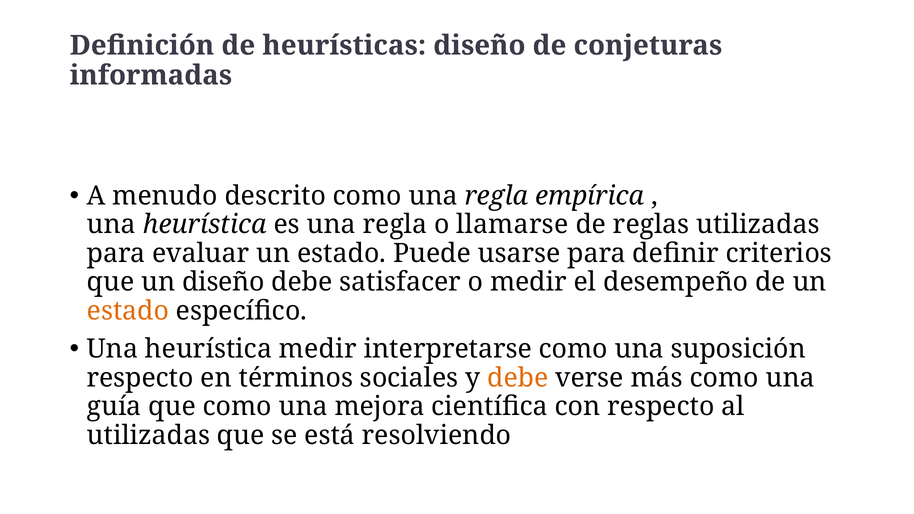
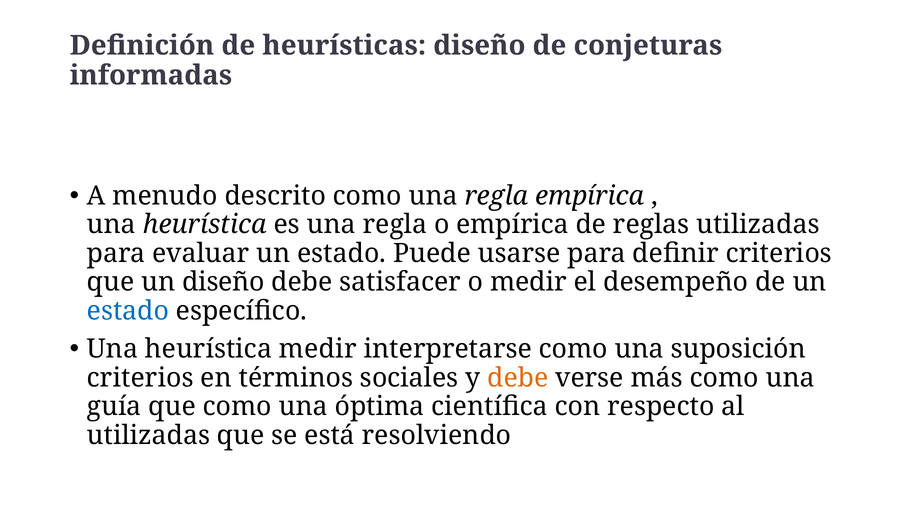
o llamarse: llamarse -> empírica
estado at (128, 311) colour: orange -> blue
respecto at (140, 378): respecto -> criterios
mejora: mejora -> óptima
